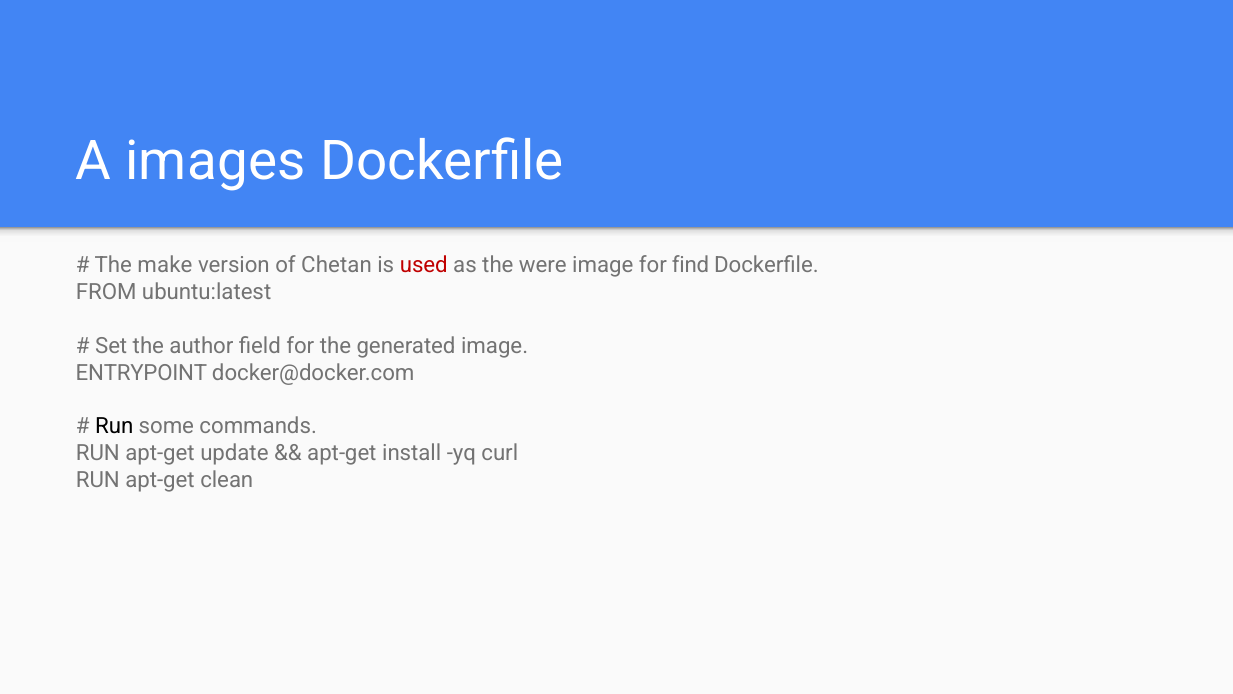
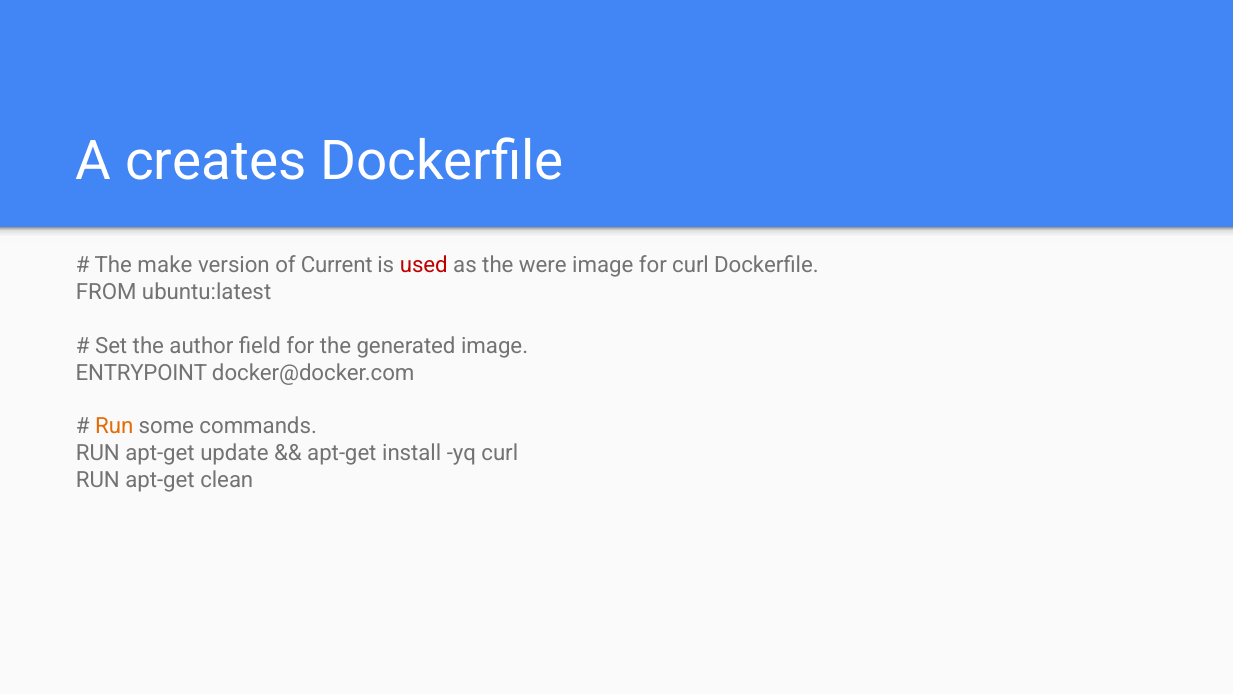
images: images -> creates
Chetan: Chetan -> Current
for find: find -> curl
Run at (114, 426) colour: black -> orange
